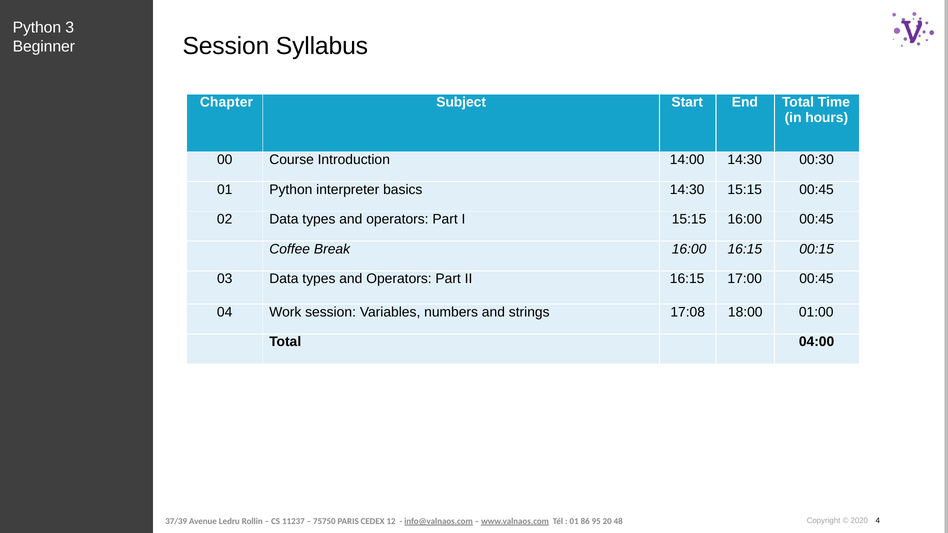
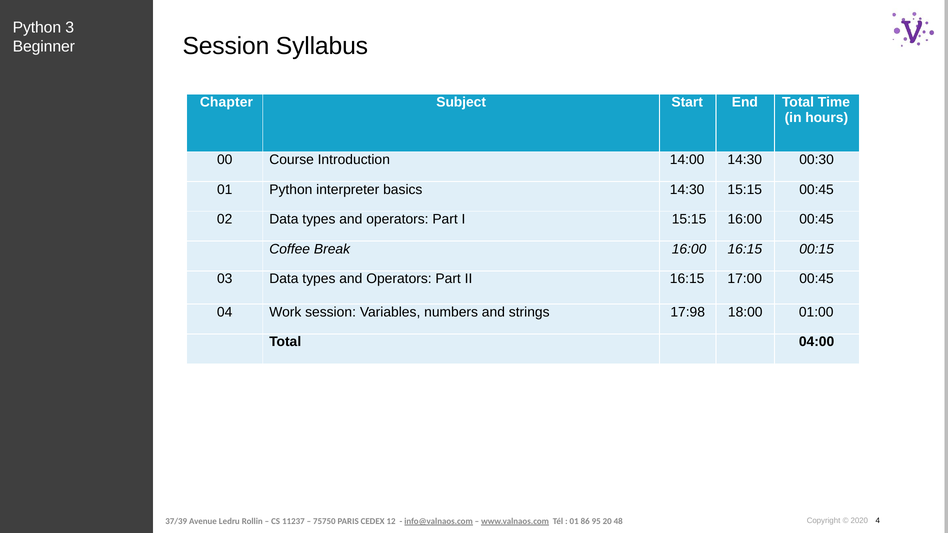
17:08: 17:08 -> 17:98
